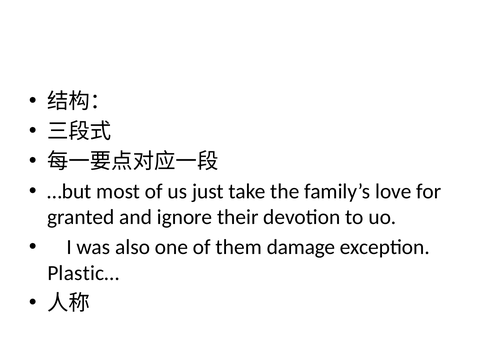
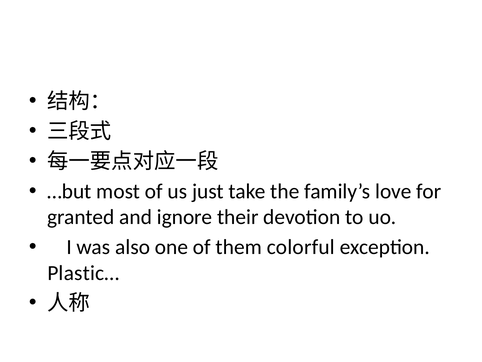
damage: damage -> colorful
